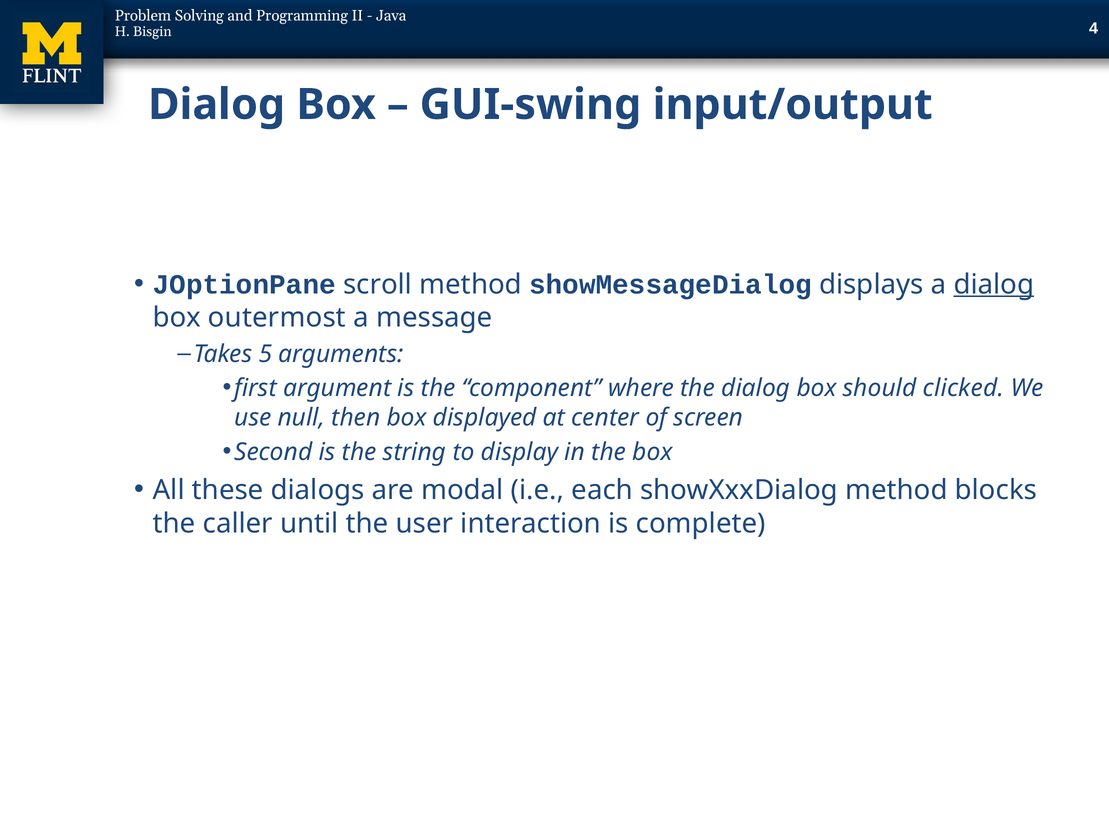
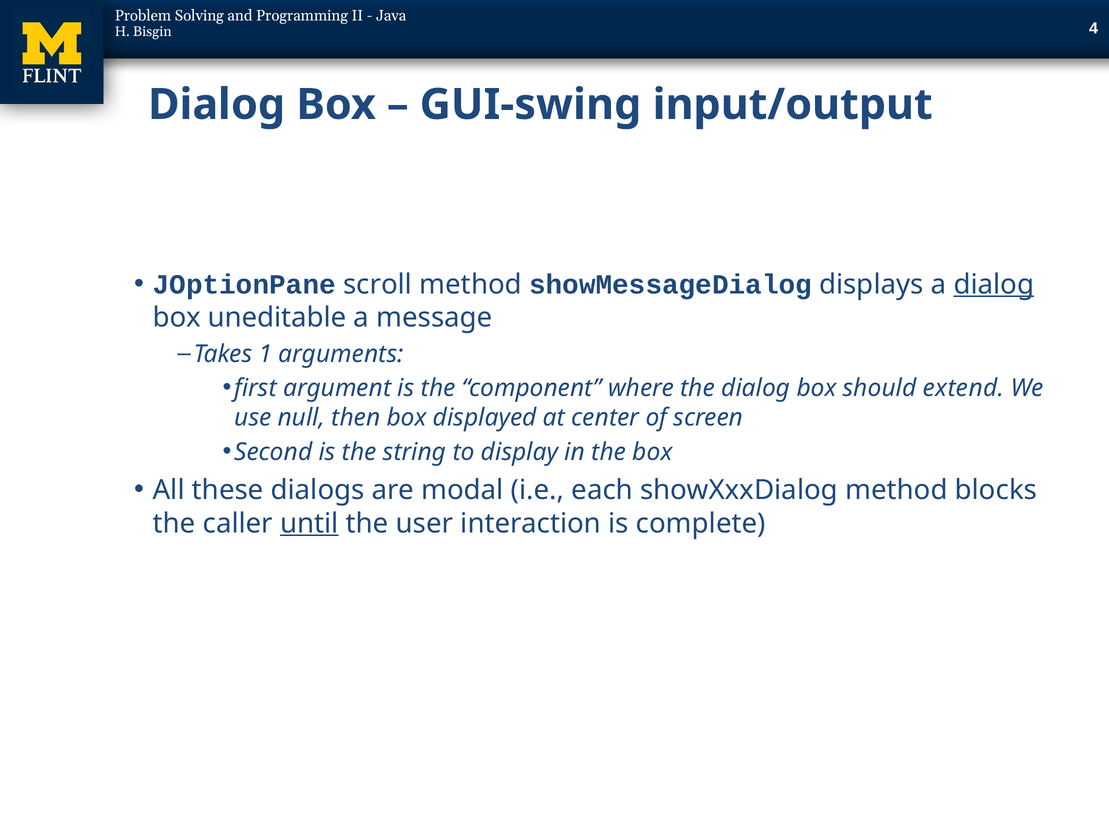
outermost: outermost -> uneditable
5: 5 -> 1
clicked: clicked -> extend
until underline: none -> present
